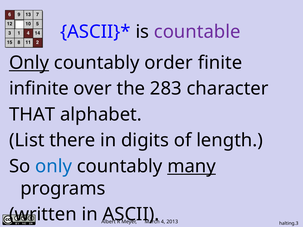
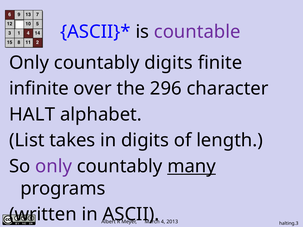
Only at (29, 63) underline: present -> none
countably order: order -> digits
283: 283 -> 296
THAT: THAT -> HALT
there: there -> takes
only at (54, 166) colour: blue -> purple
